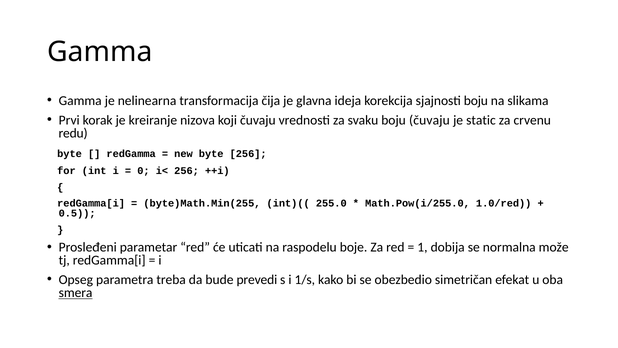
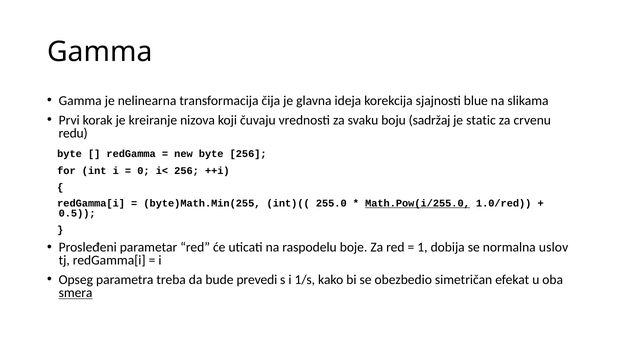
sjajnosti boju: boju -> blue
boju čuvaju: čuvaju -> sadržaj
Math.Pow(i/255.0 underline: none -> present
može: može -> uslov
